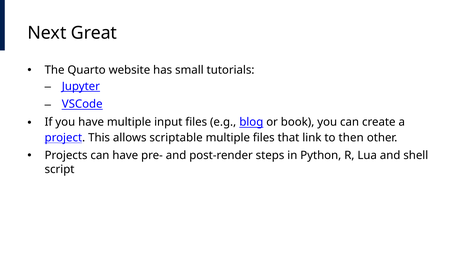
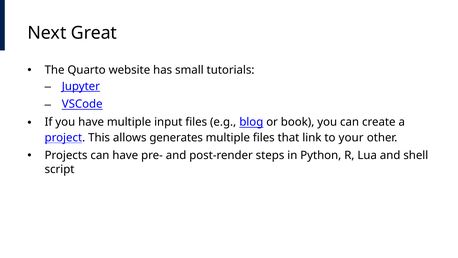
scriptable: scriptable -> generates
then: then -> your
